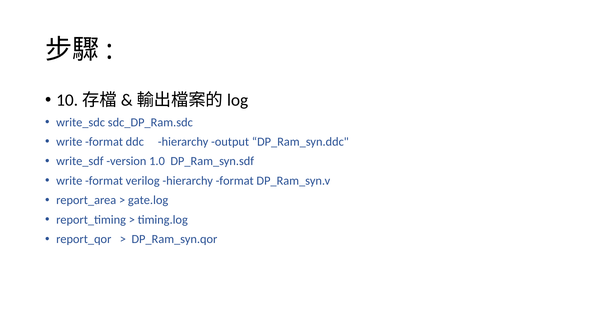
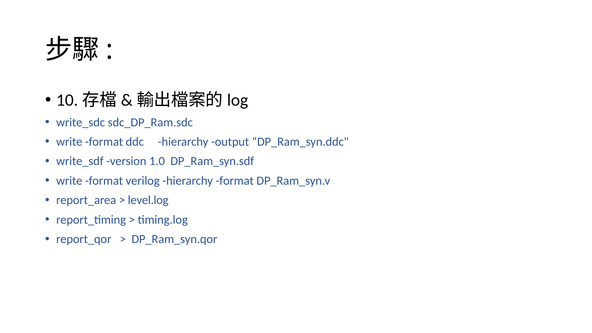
gate.log: gate.log -> level.log
